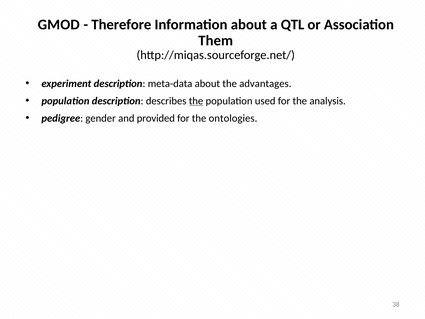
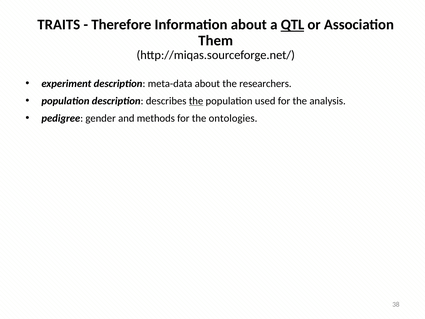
GMOD: GMOD -> TRAITS
QTL underline: none -> present
advantages: advantages -> researchers
provided: provided -> methods
